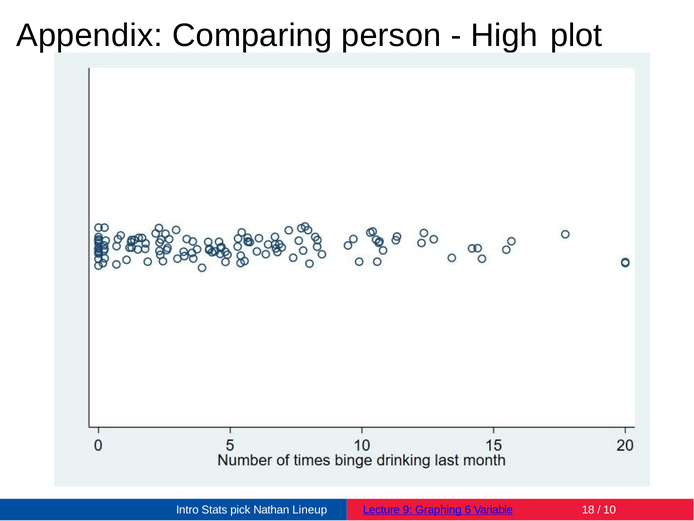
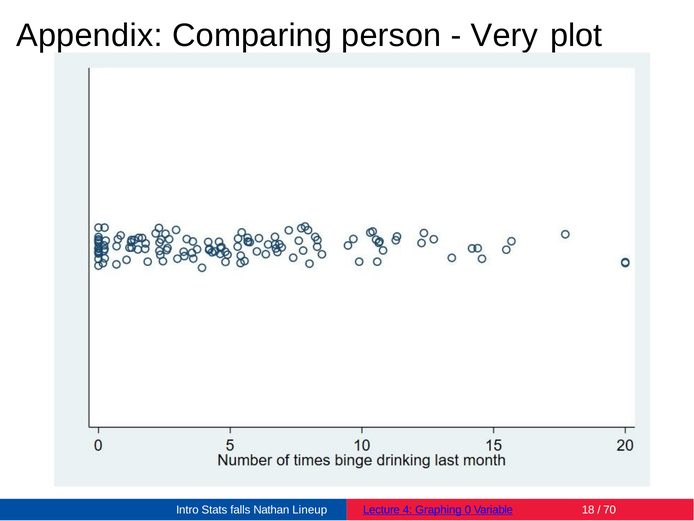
High: High -> Very
pick: pick -> falls
9: 9 -> 4
6: 6 -> 0
10: 10 -> 70
